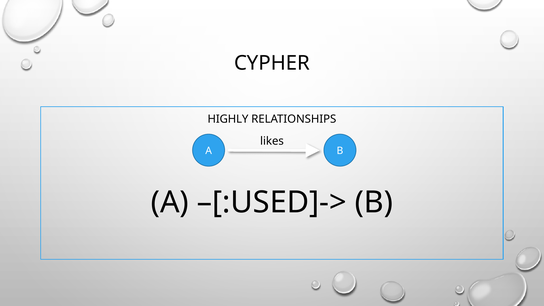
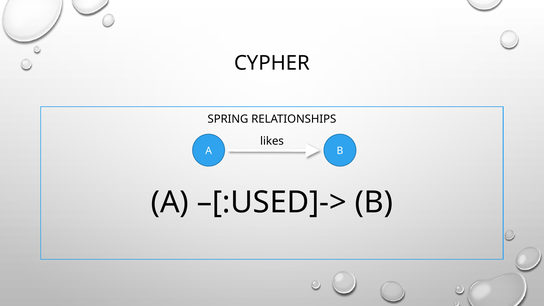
HIGHLY: HIGHLY -> SPRING
